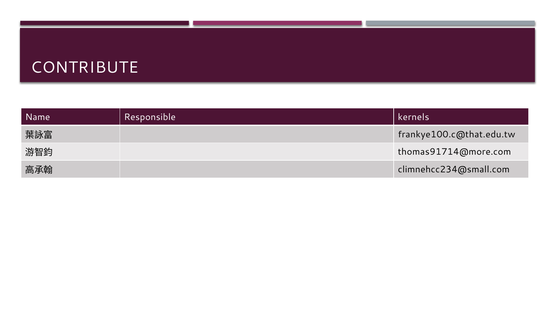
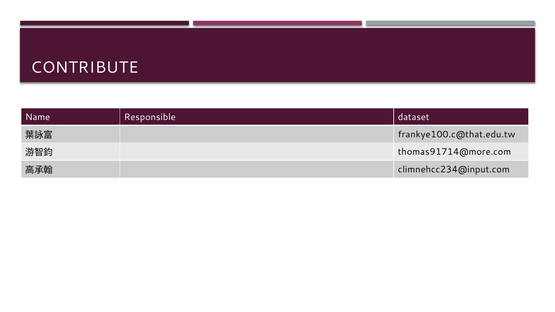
kernels: kernels -> dataset
climnehcc234@small.com: climnehcc234@small.com -> climnehcc234@input.com
